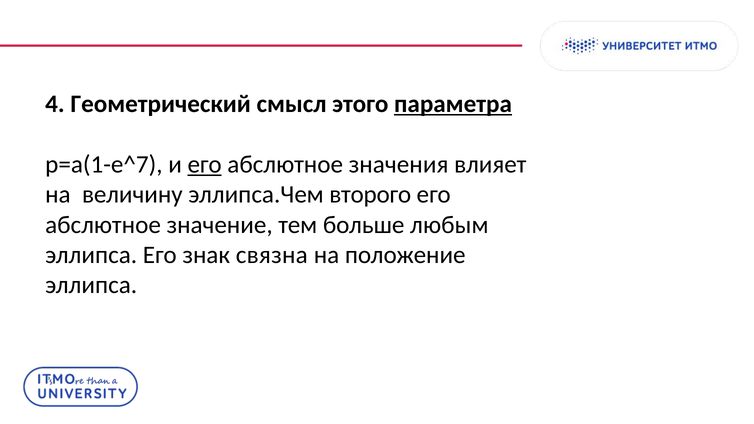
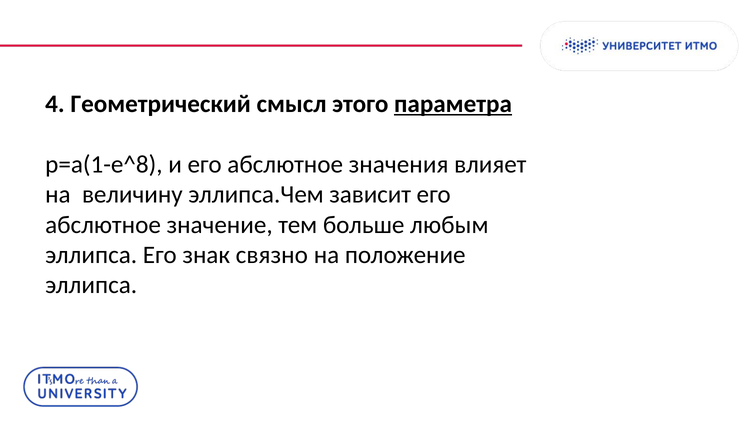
p=a(1-e^7: p=a(1-e^7 -> p=a(1-e^8
его at (205, 165) underline: present -> none
второго: второго -> зависит
связна: связна -> связно
